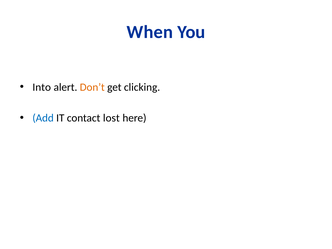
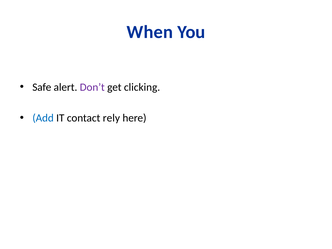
Into: Into -> Safe
Don’t colour: orange -> purple
lost: lost -> rely
